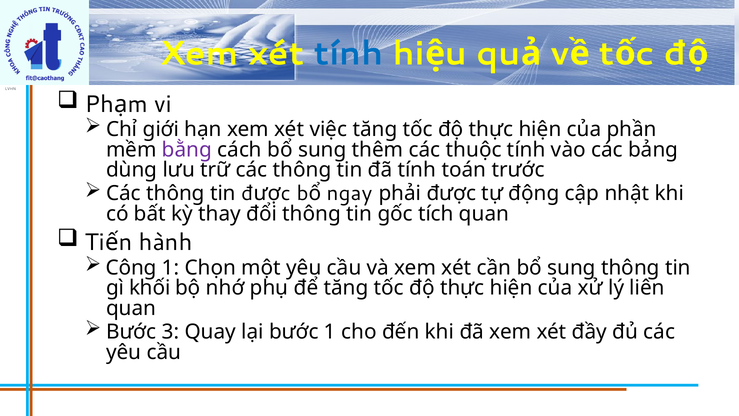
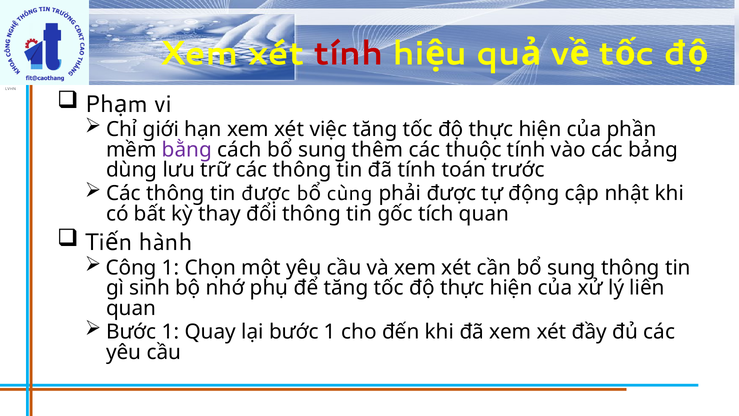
tính at (348, 53) colour: blue -> red
ngay: ngay -> cùng
khối: khối -> sinh
3 at (170, 332): 3 -> 1
